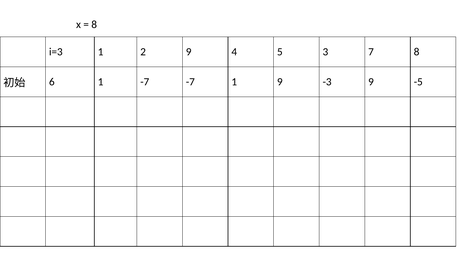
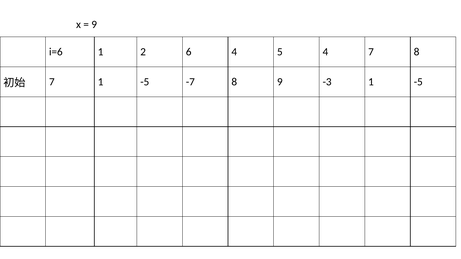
8 at (94, 24): 8 -> 9
i=3: i=3 -> i=6
2 9: 9 -> 6
5 3: 3 -> 4
6 at (52, 82): 6 -> 7
-7 at (145, 82): -7 -> -5
-7 1: 1 -> 8
-3 9: 9 -> 1
